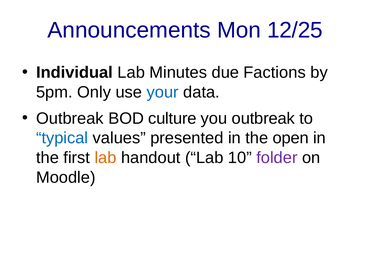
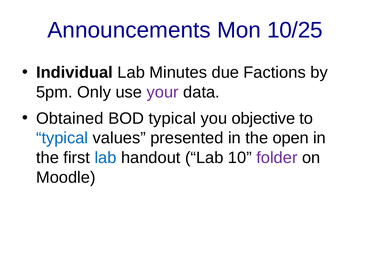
12/25: 12/25 -> 10/25
your colour: blue -> purple
Outbreak at (70, 119): Outbreak -> Obtained
BOD culture: culture -> typical
you outbreak: outbreak -> objective
lab at (105, 158) colour: orange -> blue
